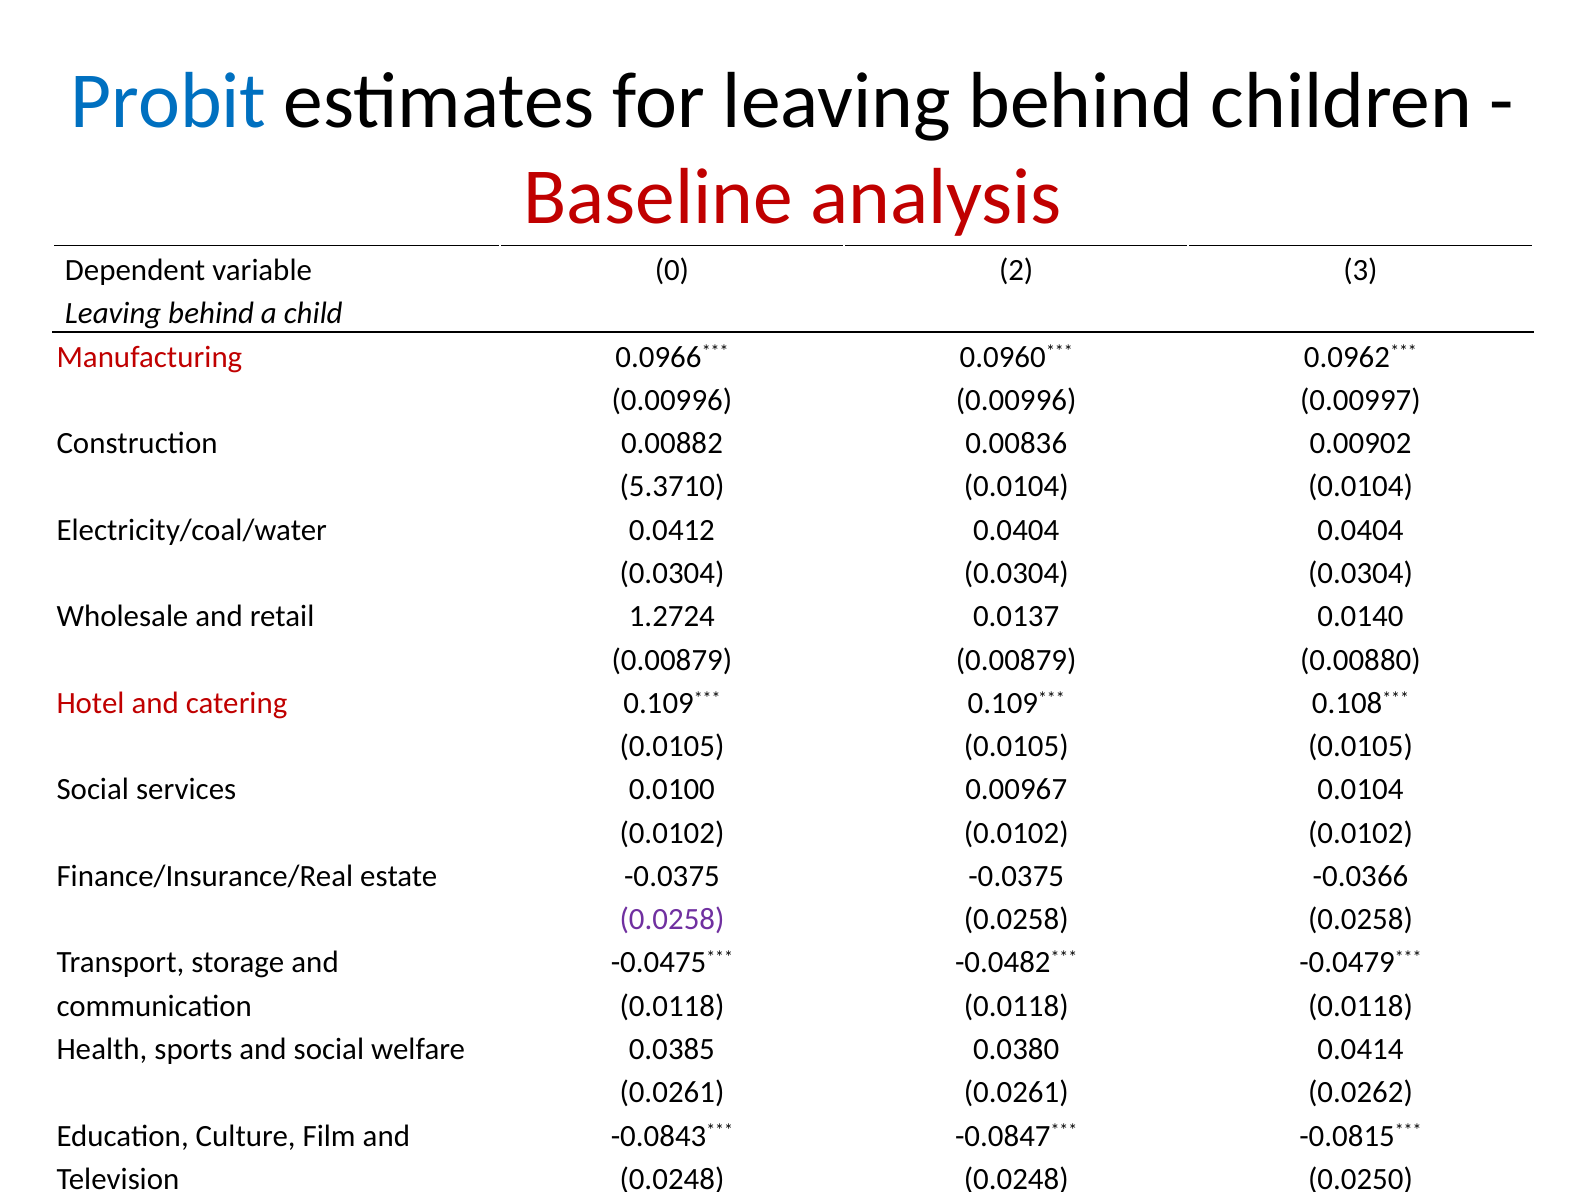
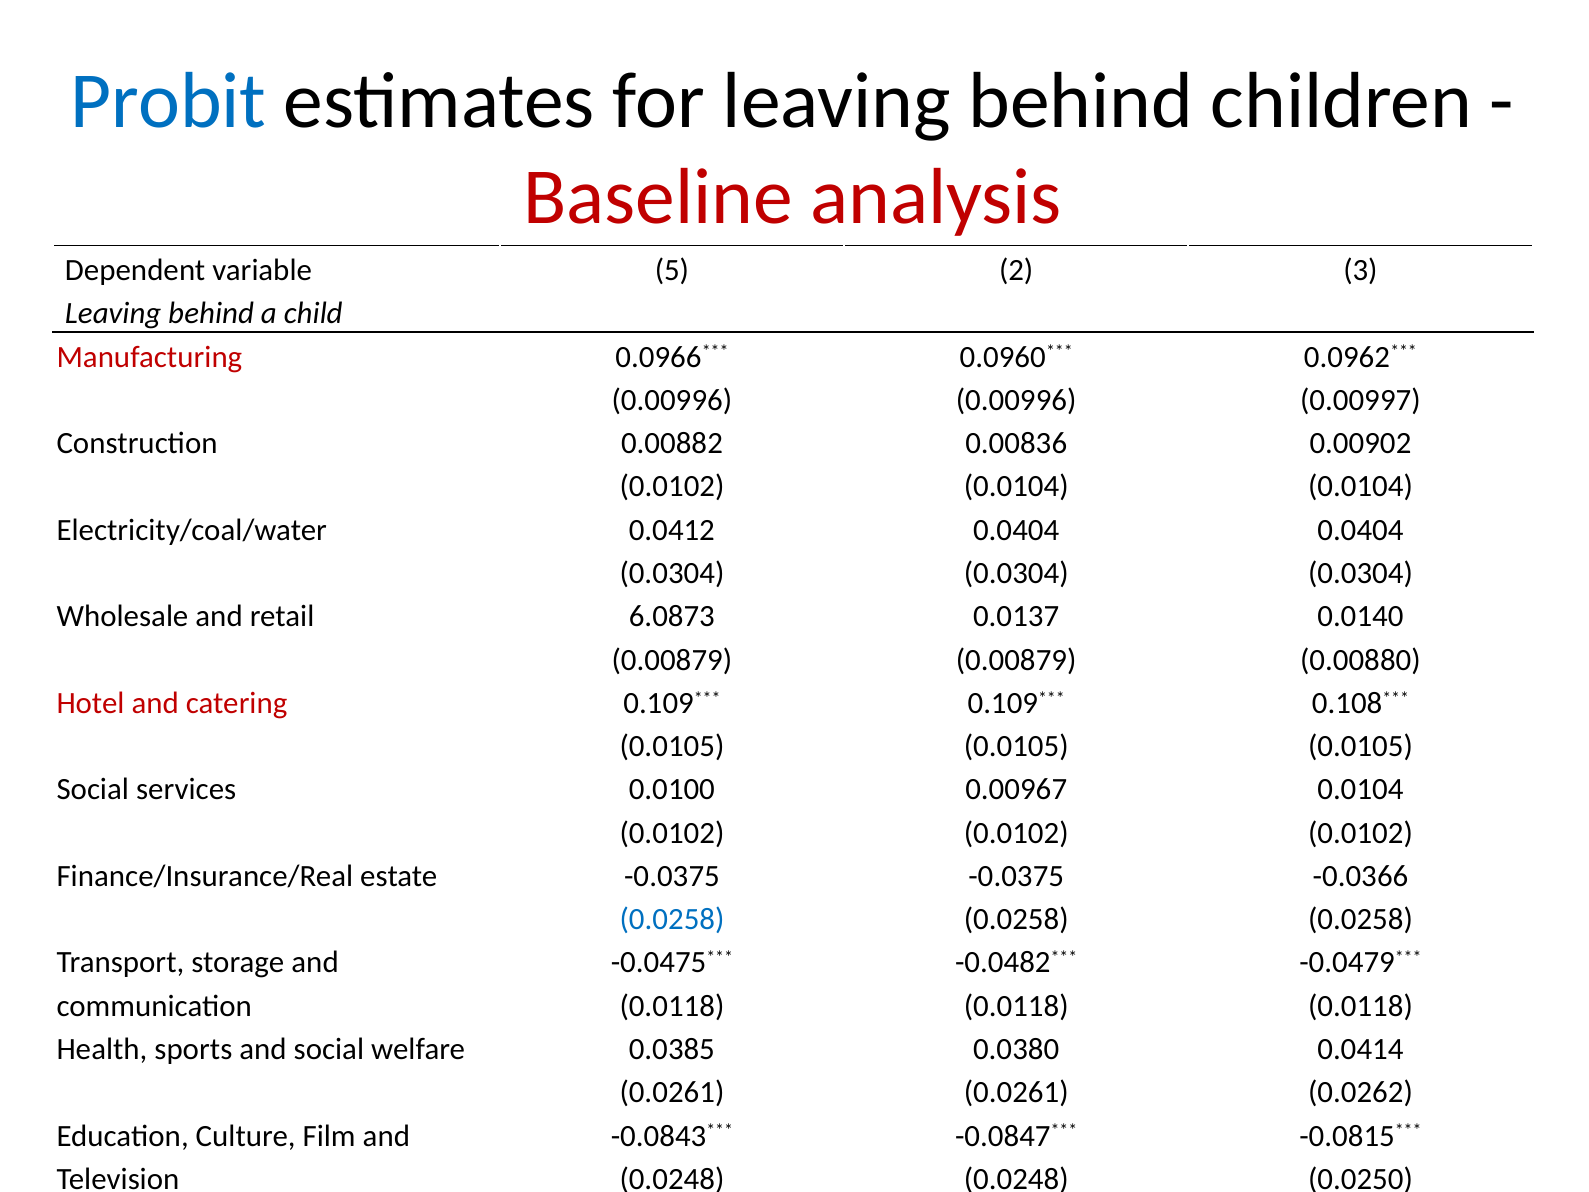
0: 0 -> 5
5.3710 at (672, 487): 5.3710 -> 0.0102
1.2724: 1.2724 -> 6.0873
0.0258 at (672, 919) colour: purple -> blue
